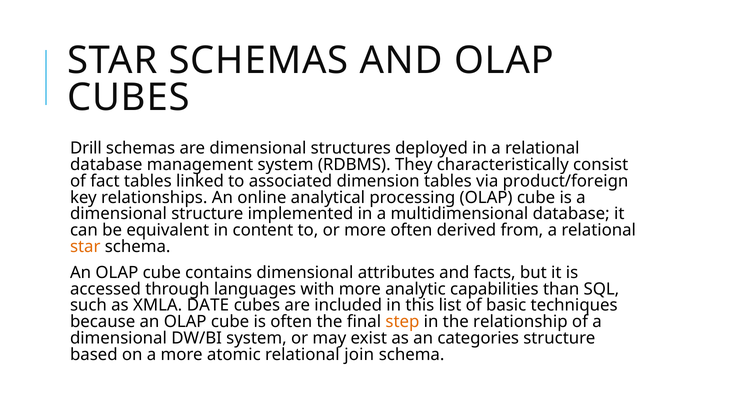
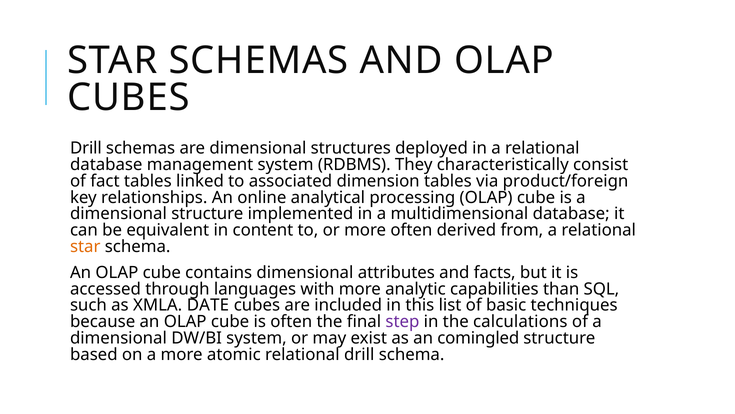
step colour: orange -> purple
relationship: relationship -> calculations
categories: categories -> comingled
relational join: join -> drill
